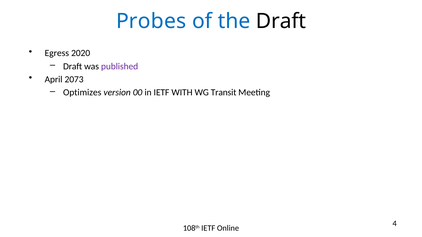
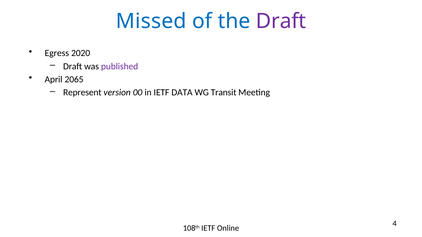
Probes: Probes -> Missed
Draft at (281, 21) colour: black -> purple
2073: 2073 -> 2065
Optimizes: Optimizes -> Represent
WITH: WITH -> DATA
